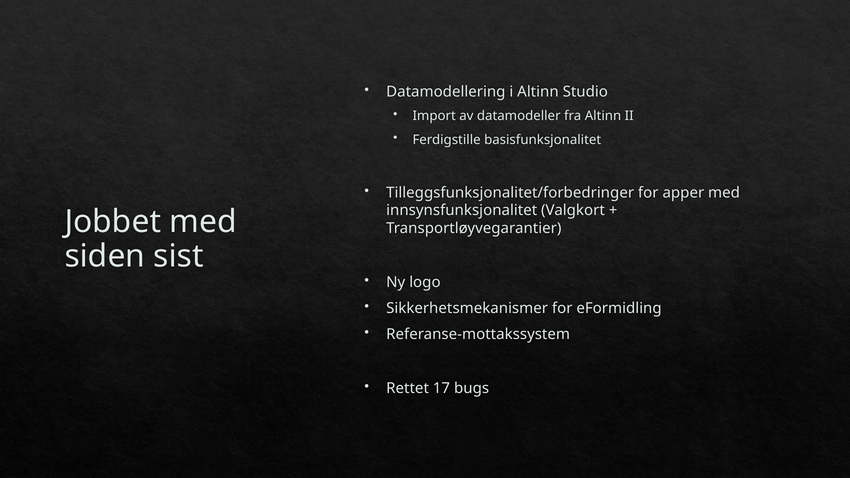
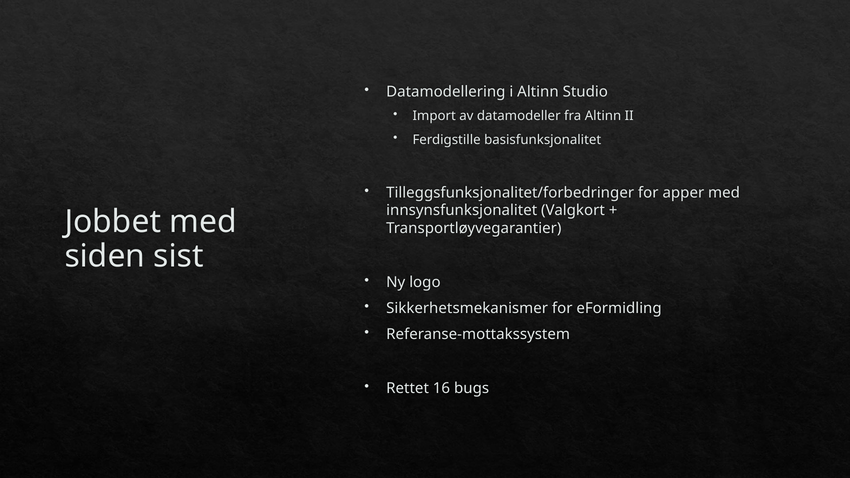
17: 17 -> 16
